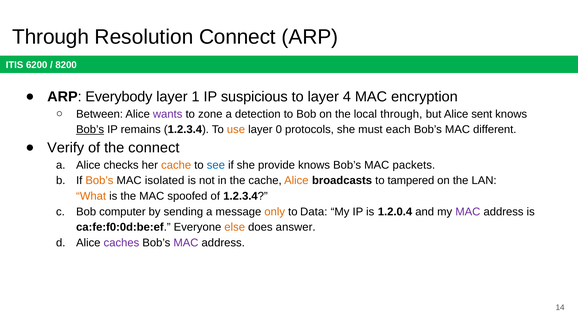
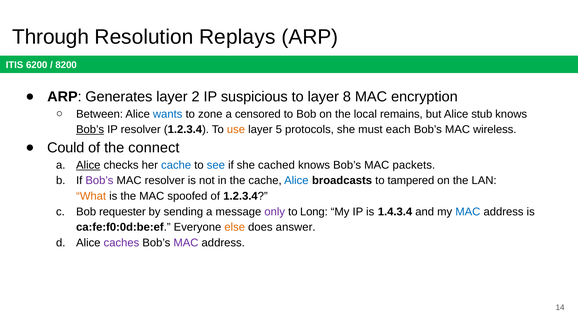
Resolution Connect: Connect -> Replays
Everybody: Everybody -> Generates
1: 1 -> 2
4: 4 -> 8
wants colour: purple -> blue
detection: detection -> censored
local through: through -> remains
sent: sent -> stub
IP remains: remains -> resolver
0: 0 -> 5
different: different -> wireless
Verify: Verify -> Could
Alice at (88, 165) underline: none -> present
cache at (176, 165) colour: orange -> blue
provide: provide -> cached
Bob’s at (99, 181) colour: orange -> purple
MAC isolated: isolated -> resolver
Alice at (296, 181) colour: orange -> blue
computer: computer -> requester
only colour: orange -> purple
Data: Data -> Long
1.2.0.4: 1.2.0.4 -> 1.4.3.4
MAC at (468, 212) colour: purple -> blue
